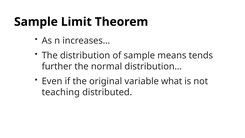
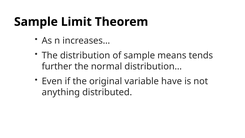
what: what -> have
teaching: teaching -> anything
